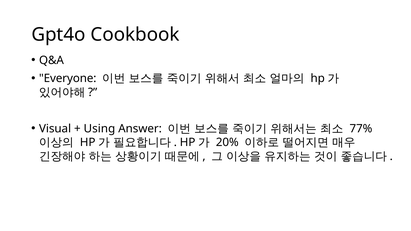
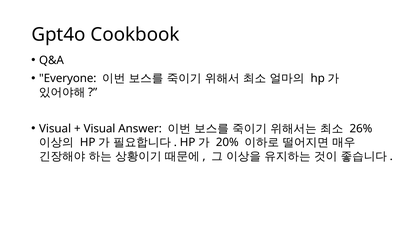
Using at (99, 129): Using -> Visual
77%: 77% -> 26%
